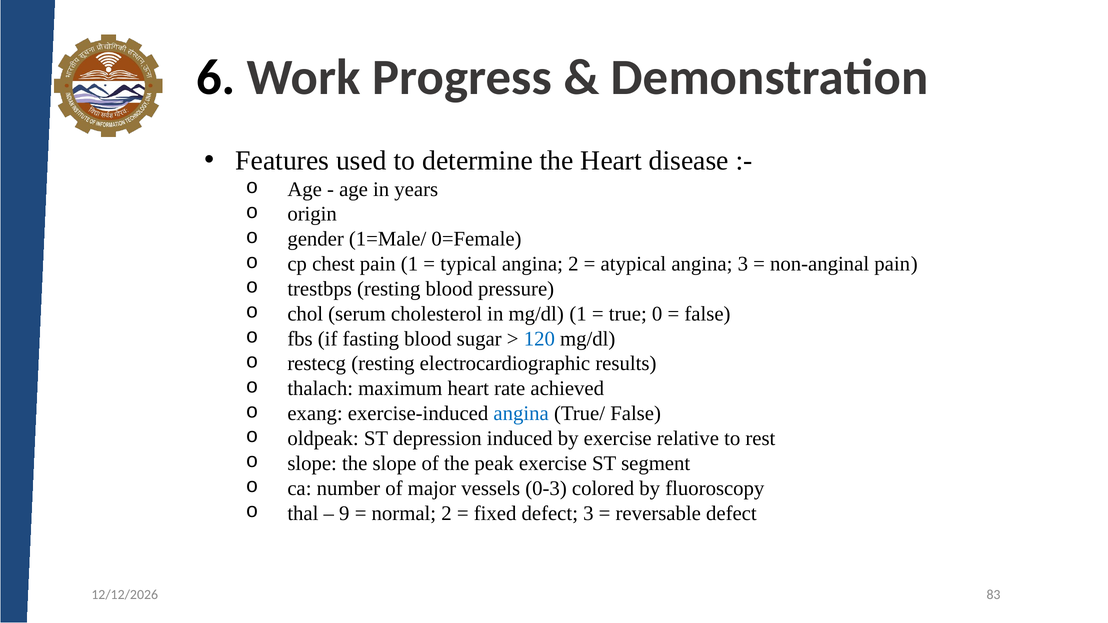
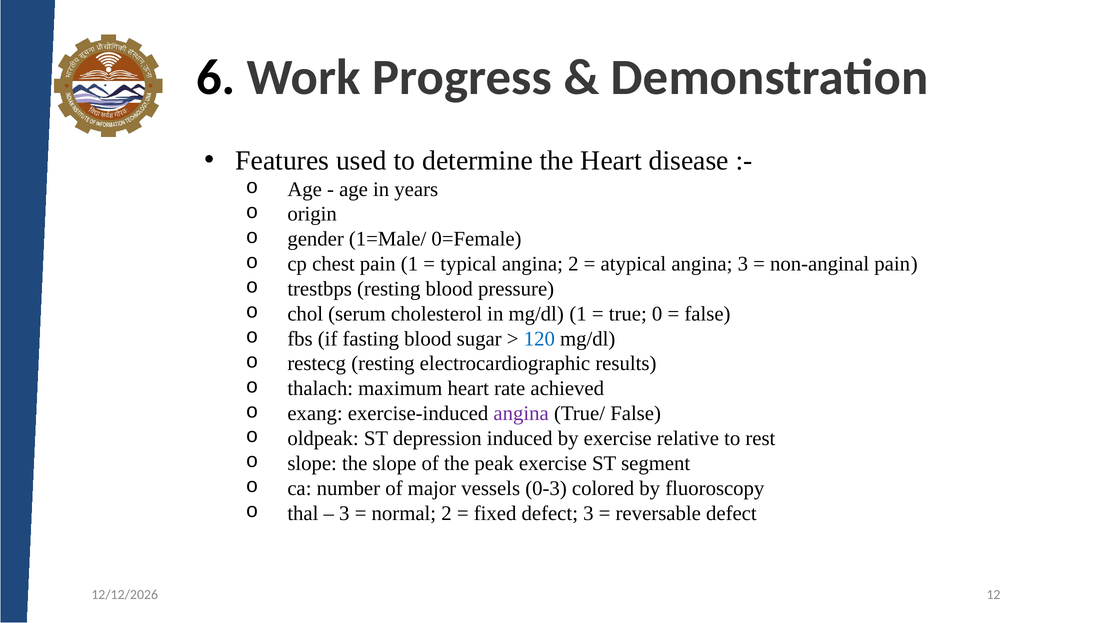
angina at (521, 414) colour: blue -> purple
9 at (344, 513): 9 -> 3
83: 83 -> 12
